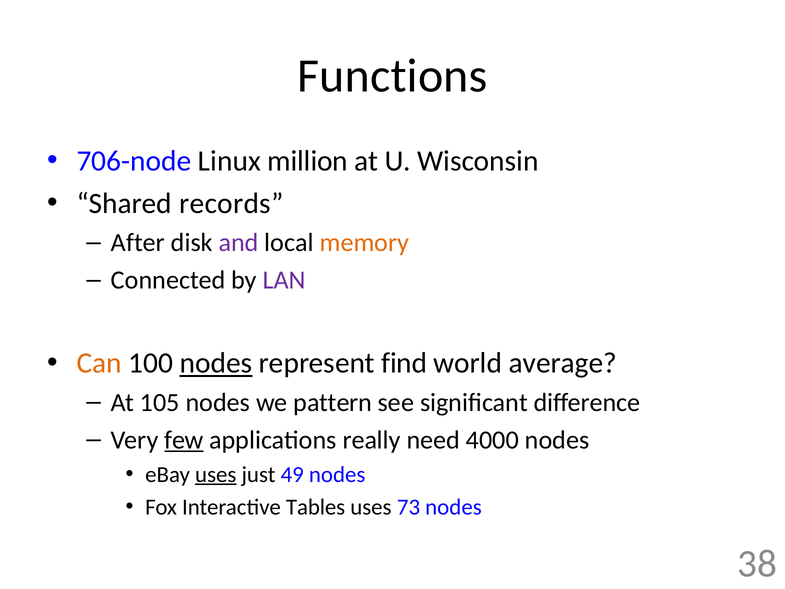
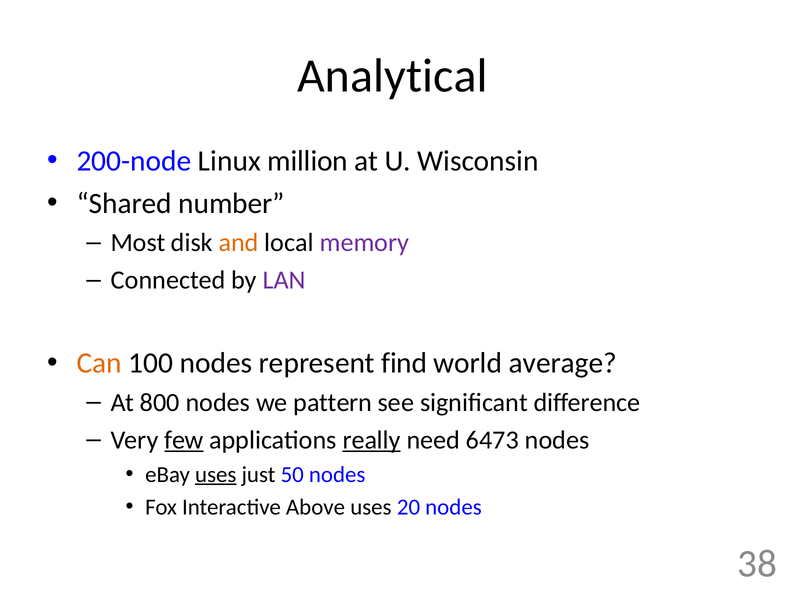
Functions: Functions -> Analytical
706-node: 706-node -> 200-node
records: records -> number
After: After -> Most
and colour: purple -> orange
memory colour: orange -> purple
nodes at (216, 363) underline: present -> none
105: 105 -> 800
really underline: none -> present
4000: 4000 -> 6473
49: 49 -> 50
Tables: Tables -> Above
73: 73 -> 20
